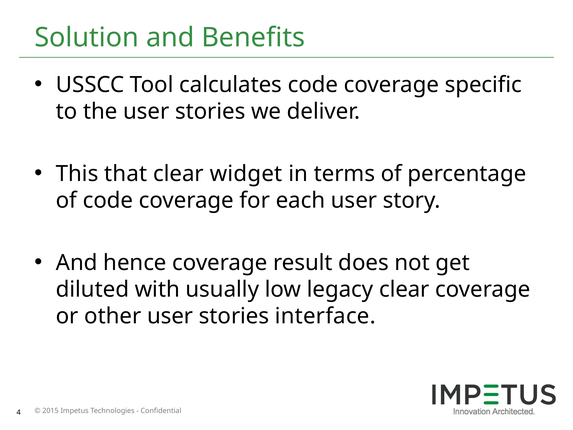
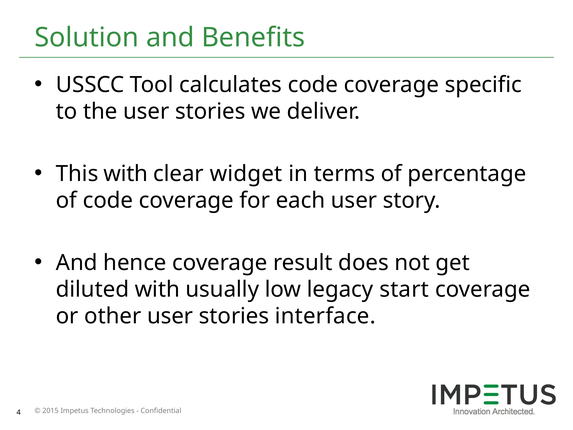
This that: that -> with
legacy clear: clear -> start
